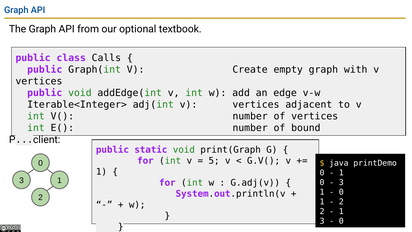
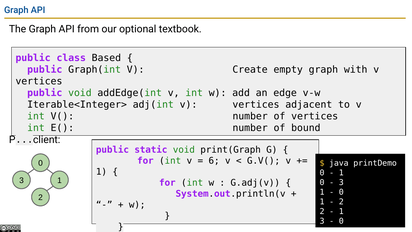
Calls: Calls -> Based
5: 5 -> 6
